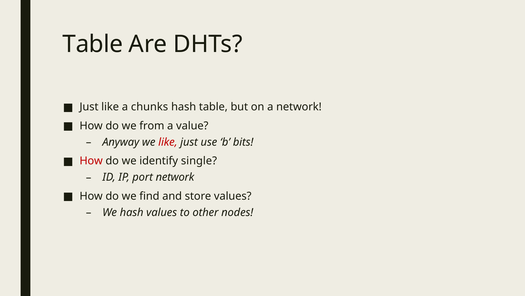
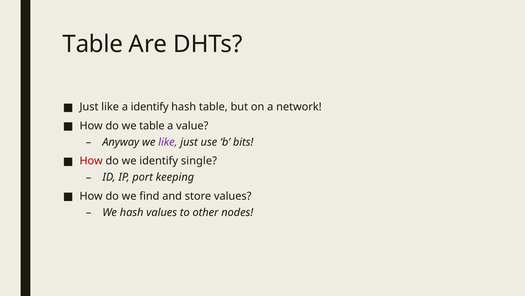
a chunks: chunks -> identify
we from: from -> table
like at (168, 142) colour: red -> purple
port network: network -> keeping
